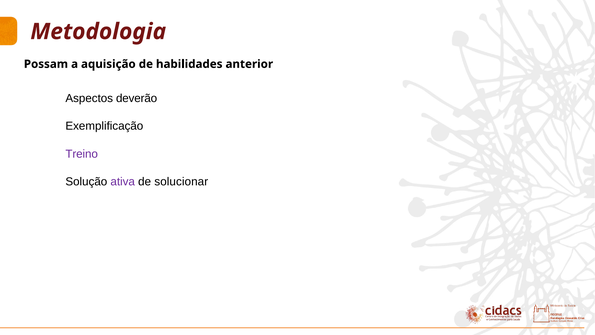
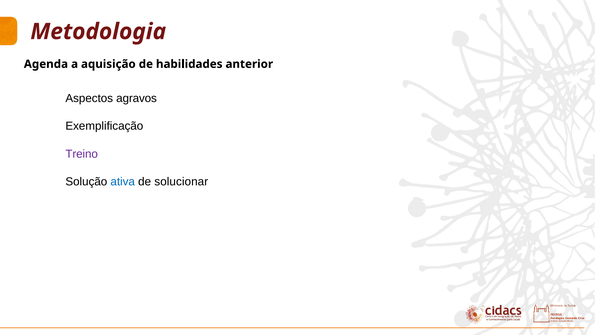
Possam: Possam -> Agenda
deverão: deverão -> agravos
ativa colour: purple -> blue
